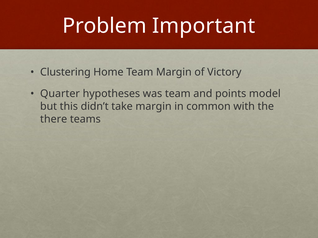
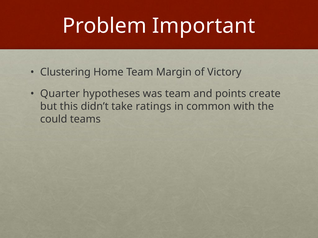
model: model -> create
take margin: margin -> ratings
there: there -> could
